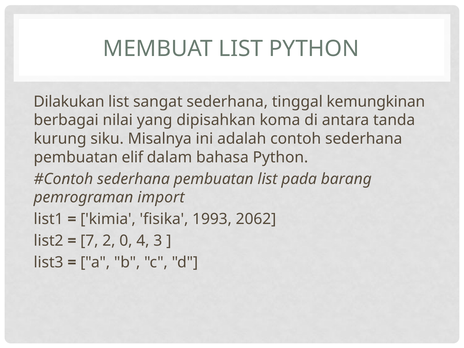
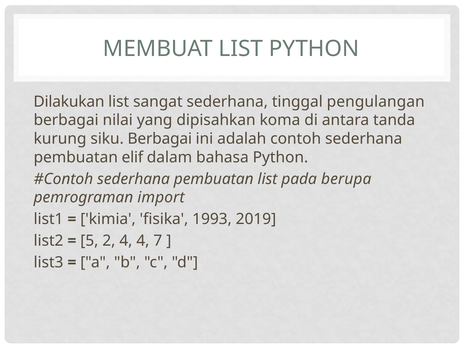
kemungkinan: kemungkinan -> pengulangan
siku Misalnya: Misalnya -> Berbagai
barang: barang -> berupa
2062: 2062 -> 2019
7: 7 -> 5
2 0: 0 -> 4
3: 3 -> 7
